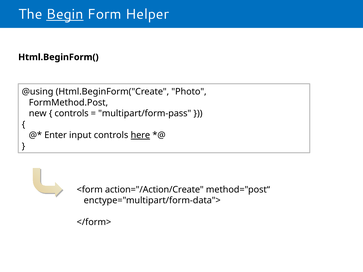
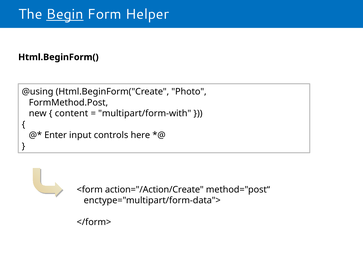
controls at (72, 114): controls -> content
multipart/form-pass: multipart/form-pass -> multipart/form-with
here underline: present -> none
